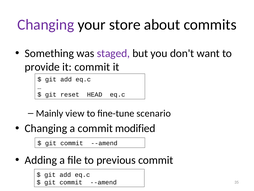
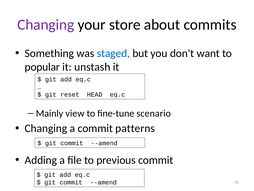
staged colour: purple -> blue
provide: provide -> popular
it commit: commit -> unstash
modified: modified -> patterns
